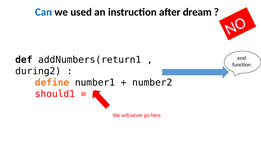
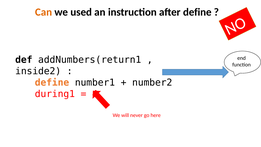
Can colour: blue -> orange
after dream: dream -> define
during2: during2 -> inside2
should1: should1 -> during1
